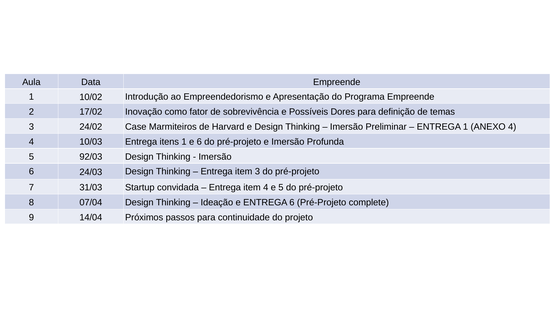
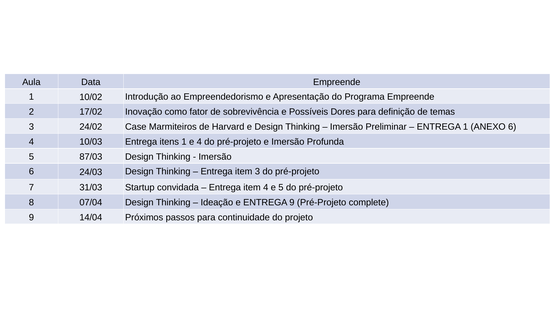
ANEXO 4: 4 -> 6
e 6: 6 -> 4
92/03: 92/03 -> 87/03
ENTREGA 6: 6 -> 9
